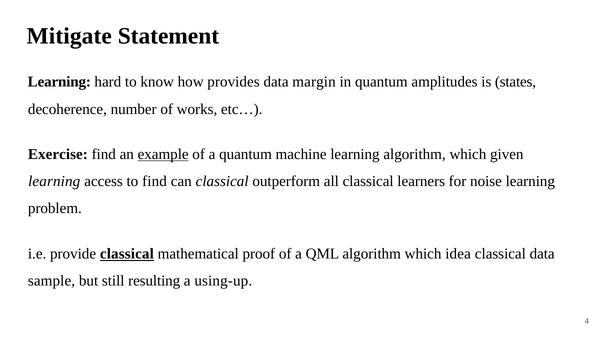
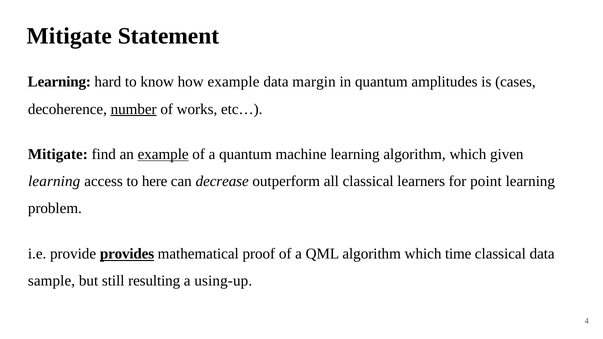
how provides: provides -> example
states: states -> cases
number underline: none -> present
Exercise at (58, 154): Exercise -> Mitigate
to find: find -> here
can classical: classical -> decrease
noise: noise -> point
provide classical: classical -> provides
idea: idea -> time
